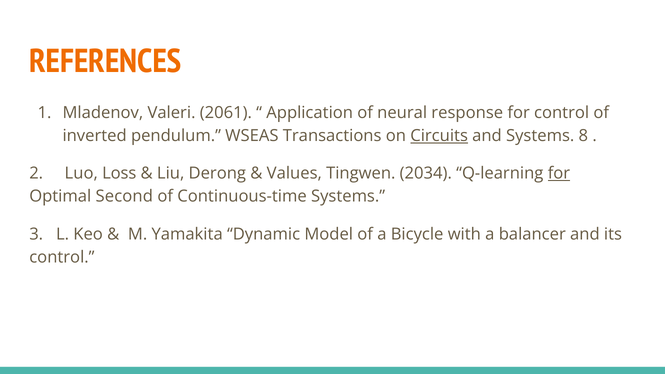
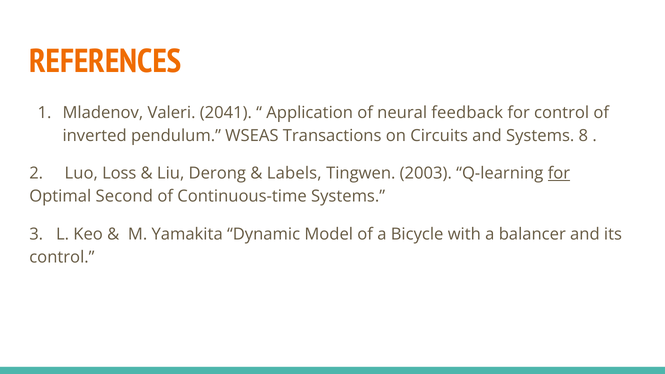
2061: 2061 -> 2041
response: response -> feedback
Circuits underline: present -> none
Values: Values -> Labels
2034: 2034 -> 2003
